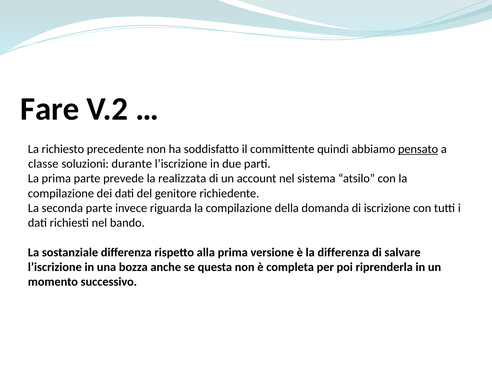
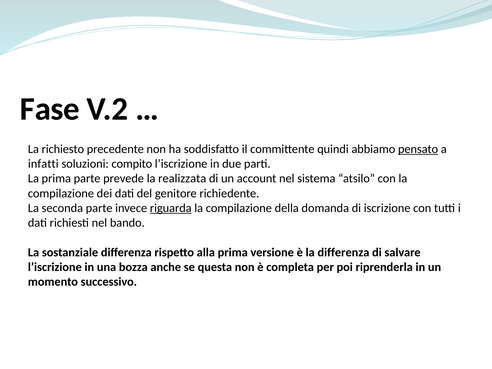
Fare: Fare -> Fase
classe: classe -> infatti
durante: durante -> compito
riguarda underline: none -> present
